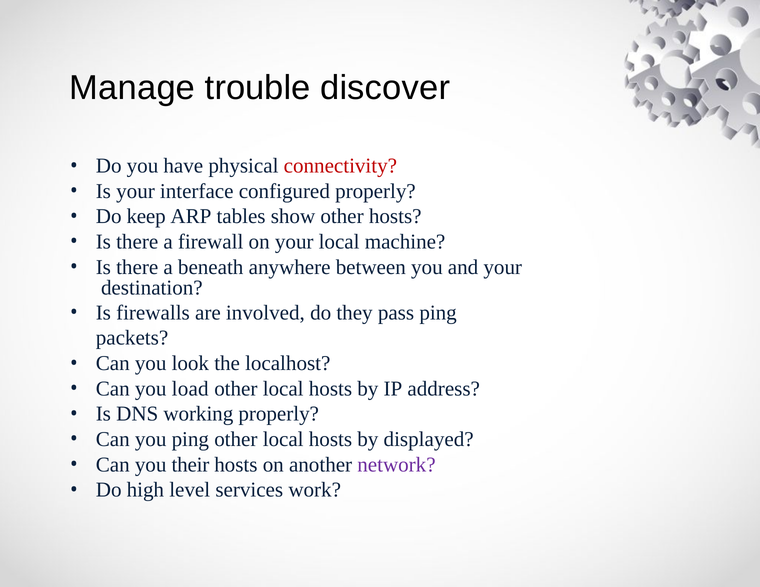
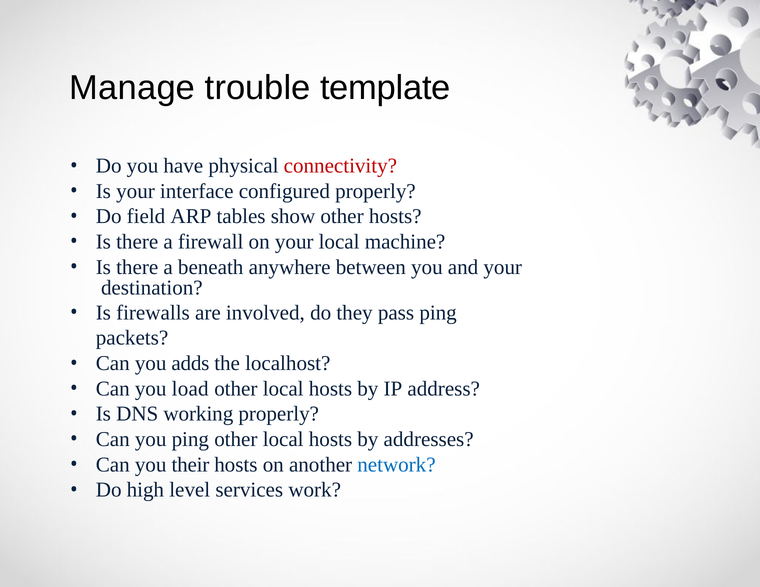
discover: discover -> template
keep: keep -> field
look: look -> adds
displayed: displayed -> addresses
network colour: purple -> blue
